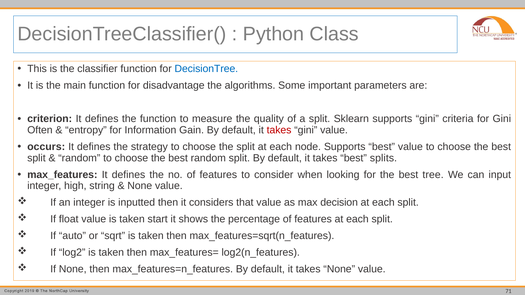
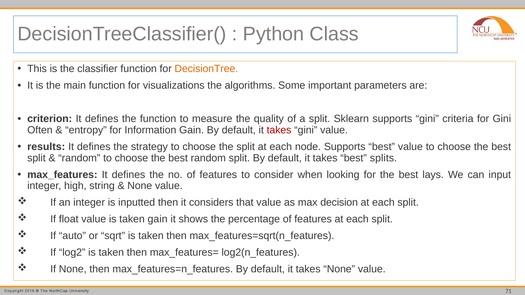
DecisionTree colour: blue -> orange
disadvantage: disadvantage -> visualizations
occurs: occurs -> results
tree: tree -> lays
taken start: start -> gain
